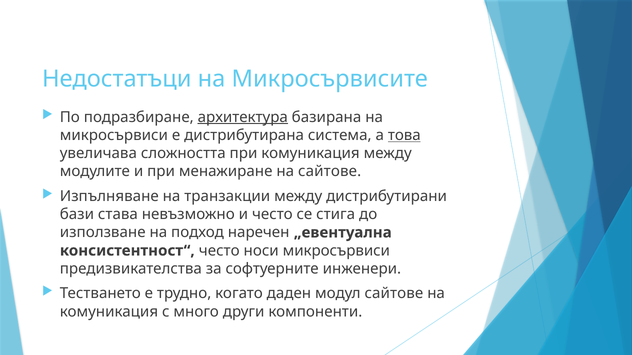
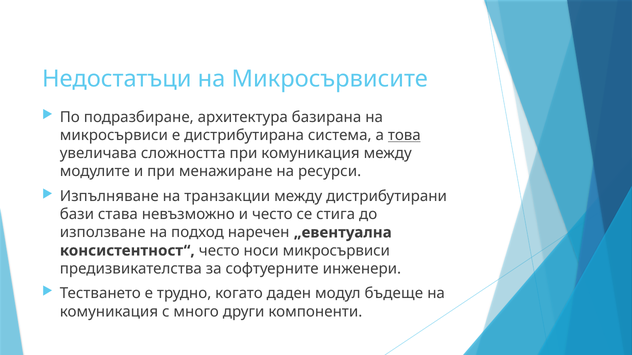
архитектура underline: present -> none
на сайтове: сайтове -> ресурси
модул сайтове: сайтове -> бъдеще
